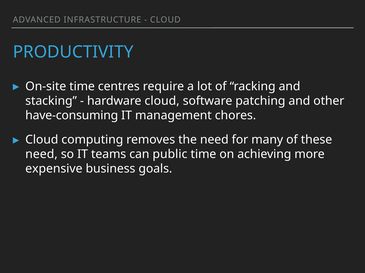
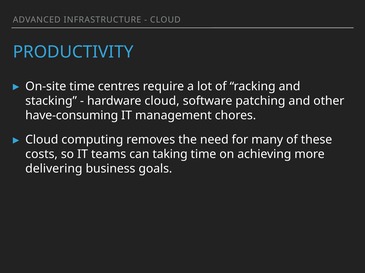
need at (41, 155): need -> costs
public: public -> taking
expensive: expensive -> delivering
